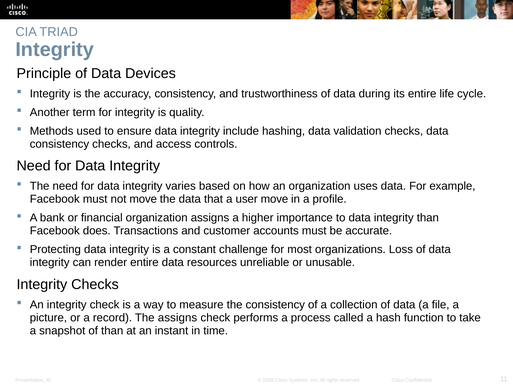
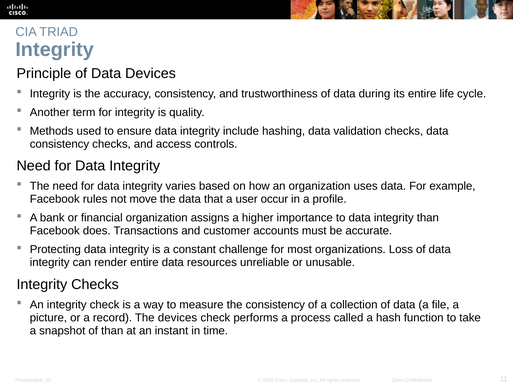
Facebook must: must -> rules
user move: move -> occur
The assigns: assigns -> devices
